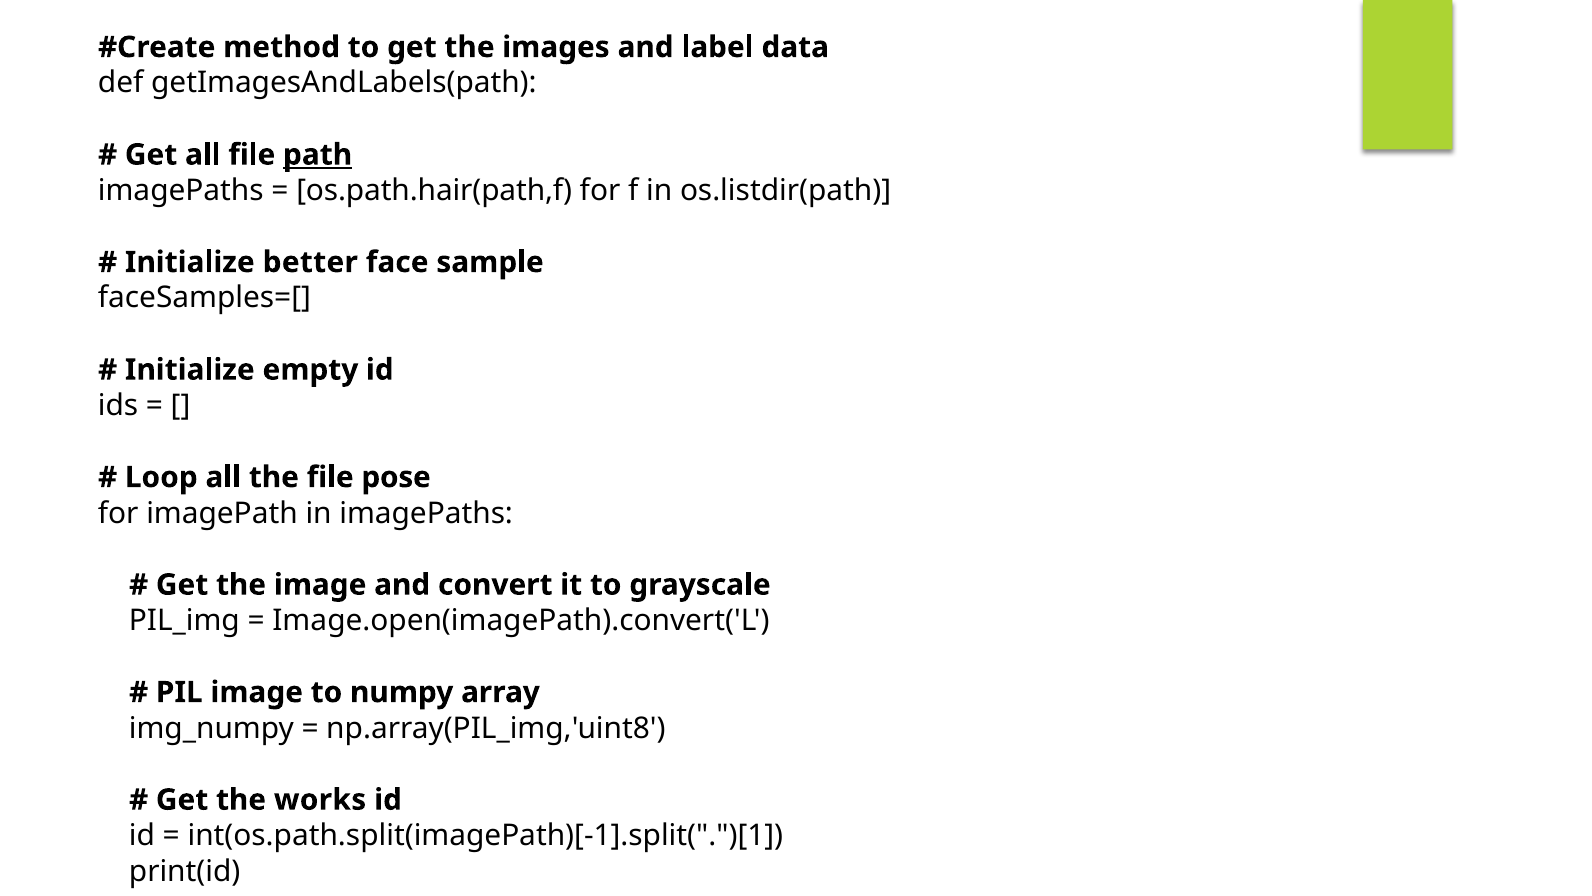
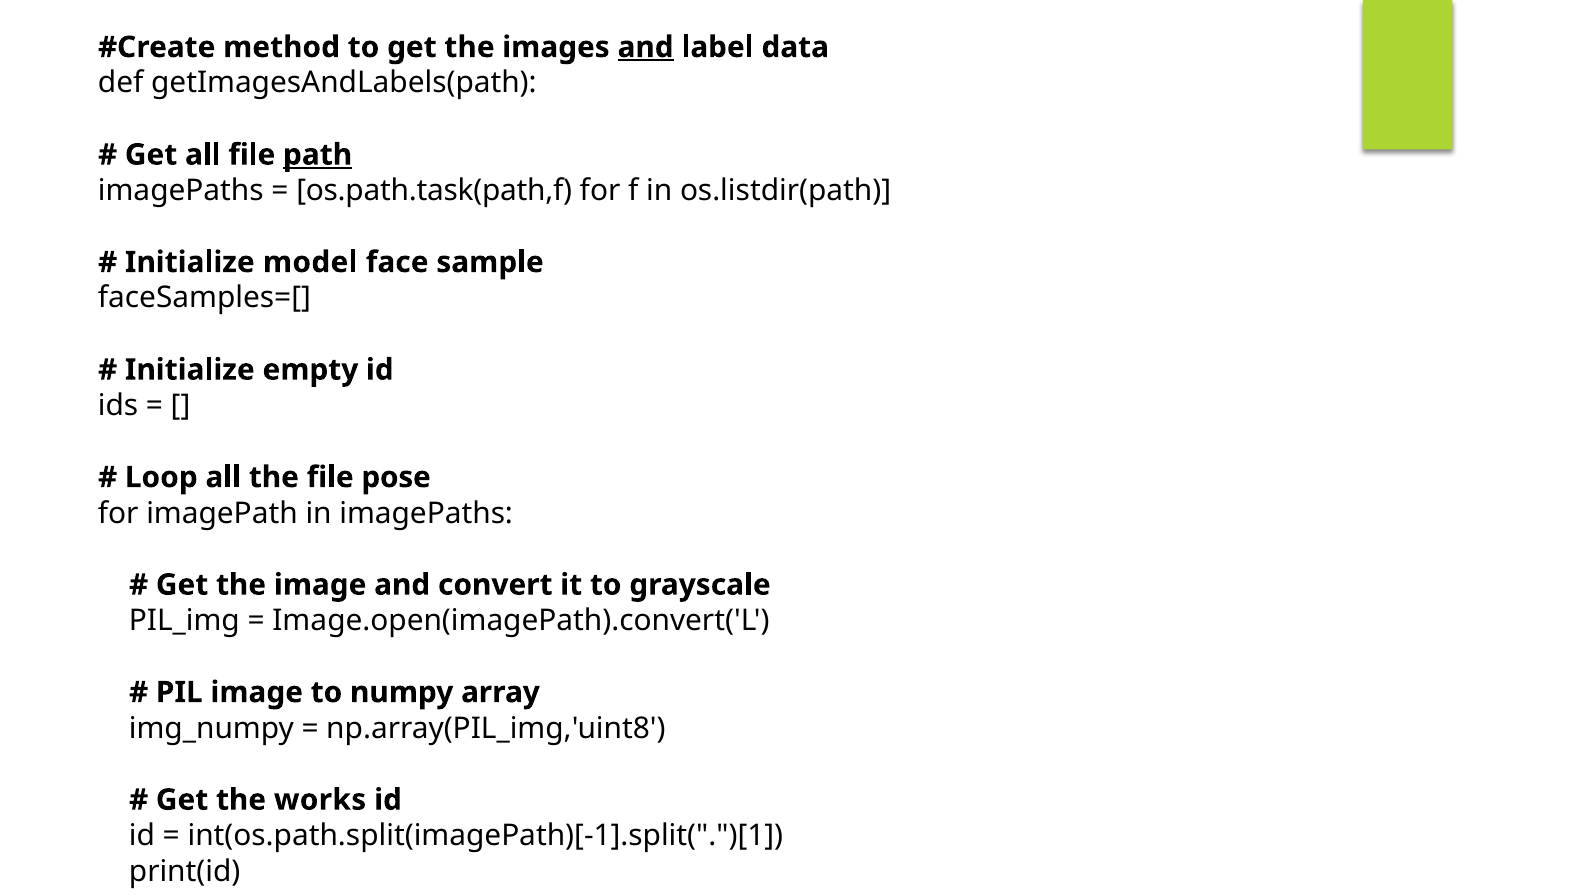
and at (646, 47) underline: none -> present
os.path.hair(path,f: os.path.hair(path,f -> os.path.task(path,f
better: better -> model
